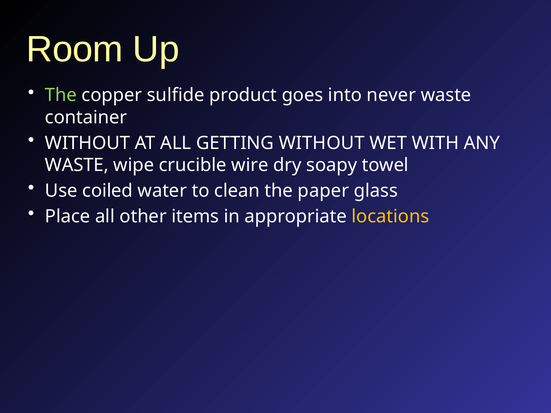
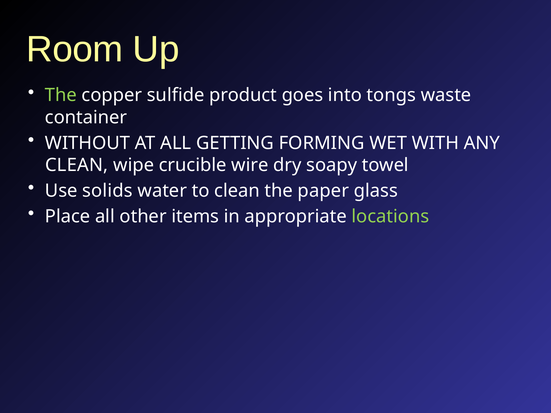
never: never -> tongs
GETTING WITHOUT: WITHOUT -> FORMING
WASTE at (77, 165): WASTE -> CLEAN
coiled: coiled -> solids
locations colour: yellow -> light green
